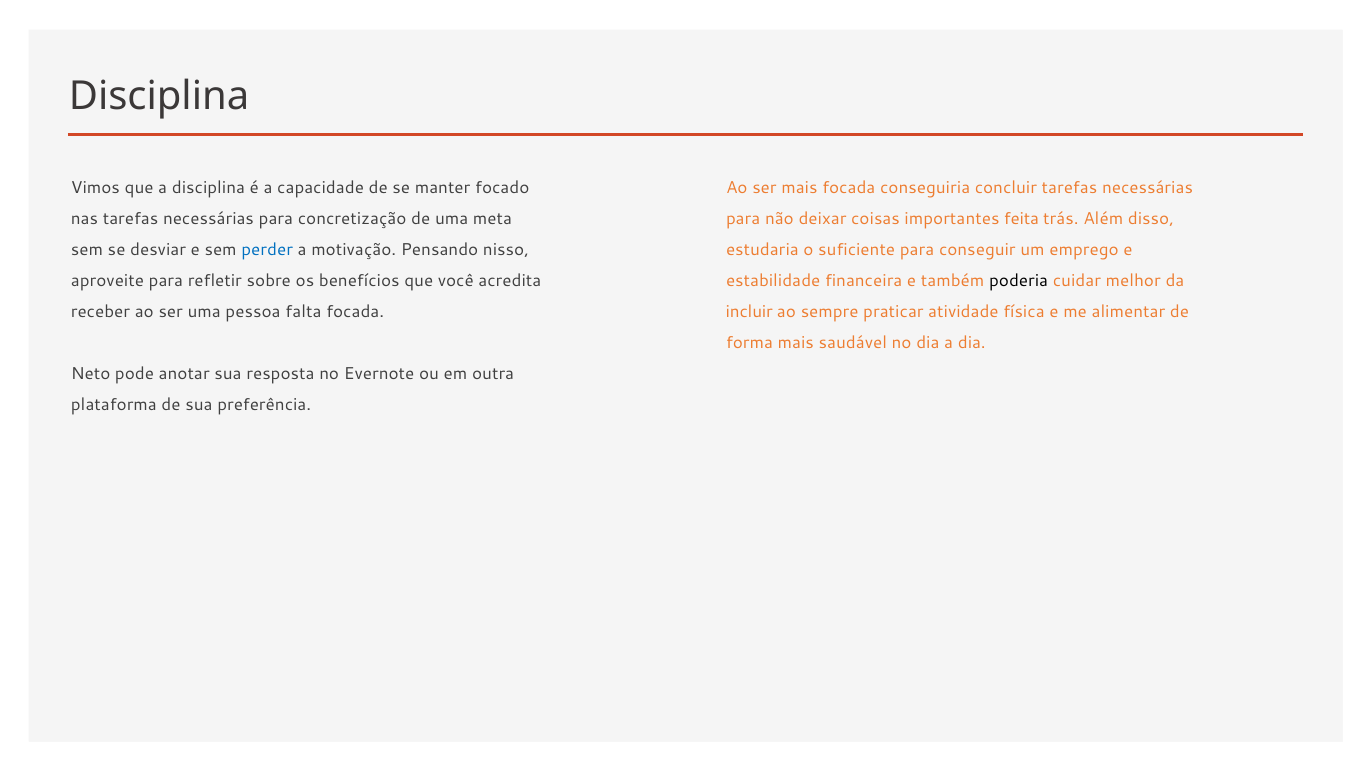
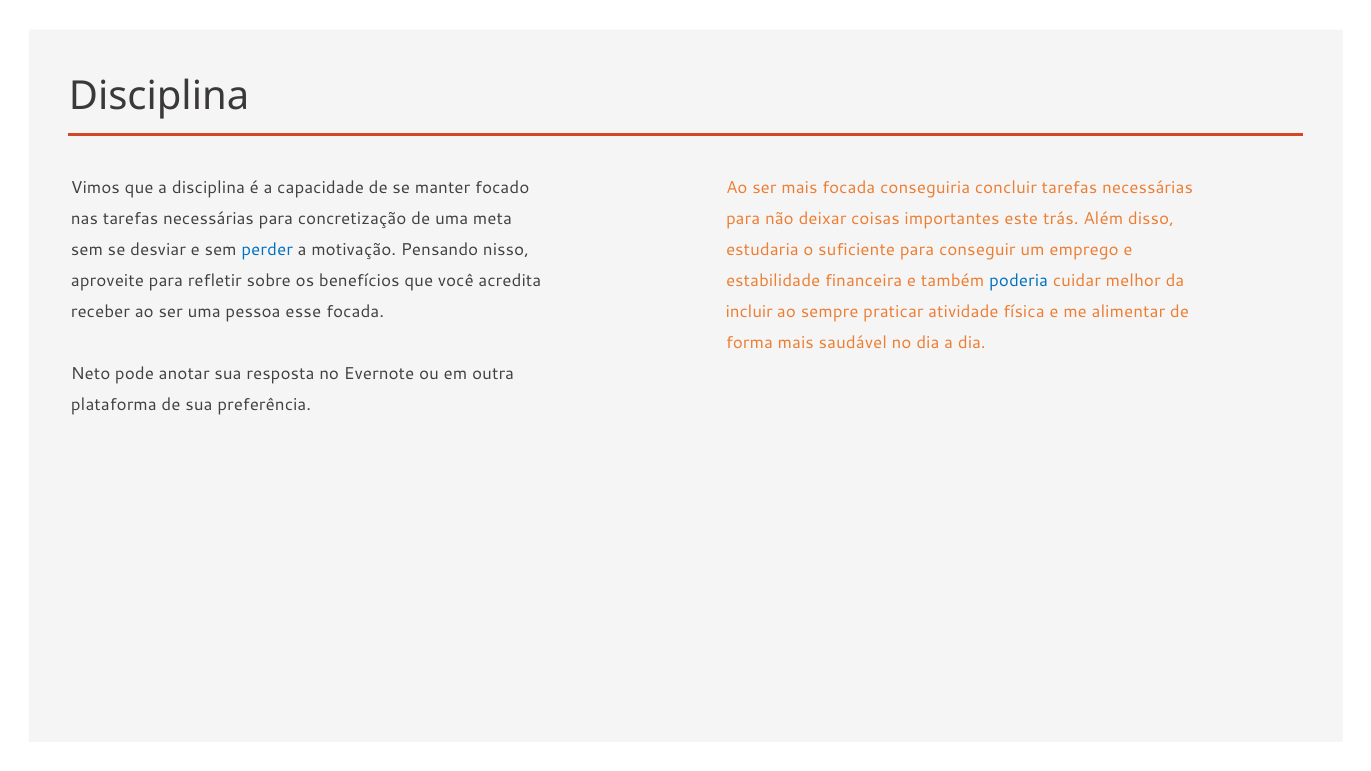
feita: feita -> este
poderia colour: black -> blue
falta: falta -> esse
